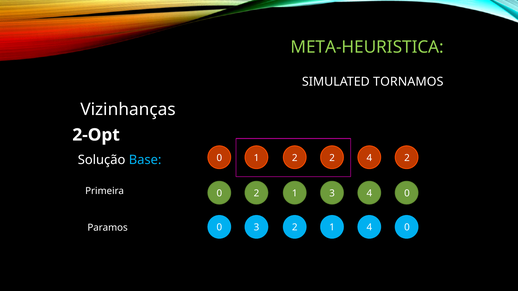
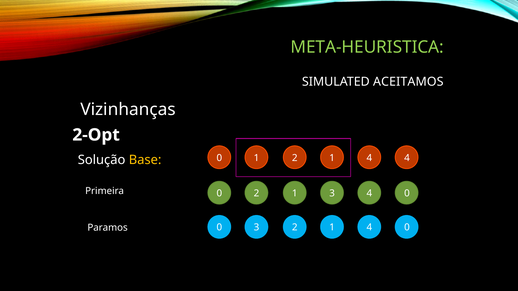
TORNAMOS: TORNAMOS -> ACEITAMOS
1 2 2: 2 -> 1
4 2: 2 -> 4
Base colour: light blue -> yellow
